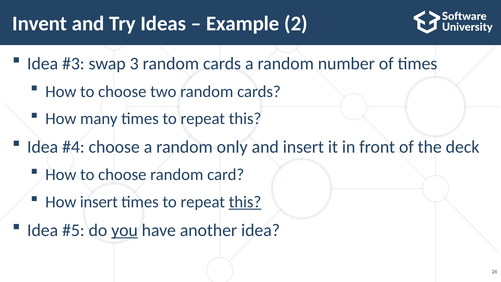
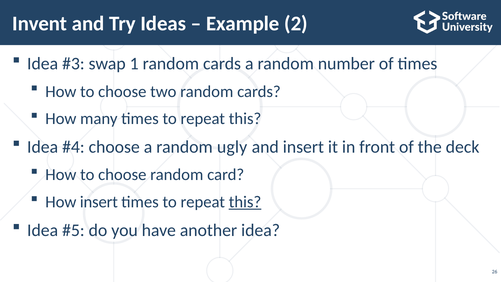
3: 3 -> 1
only: only -> ugly
you underline: present -> none
